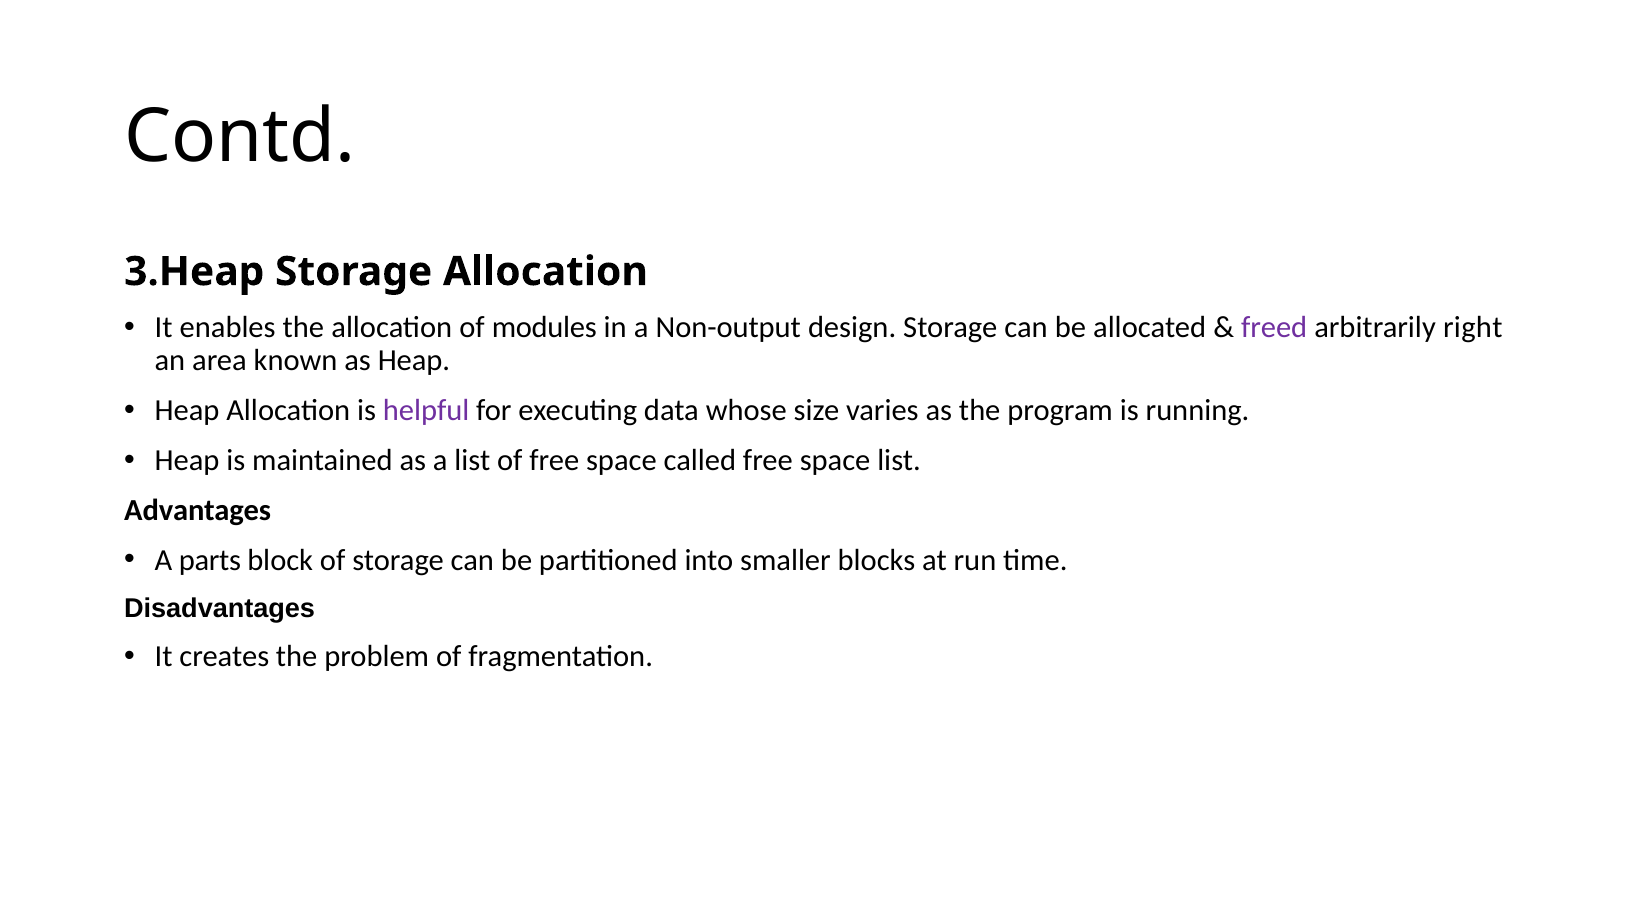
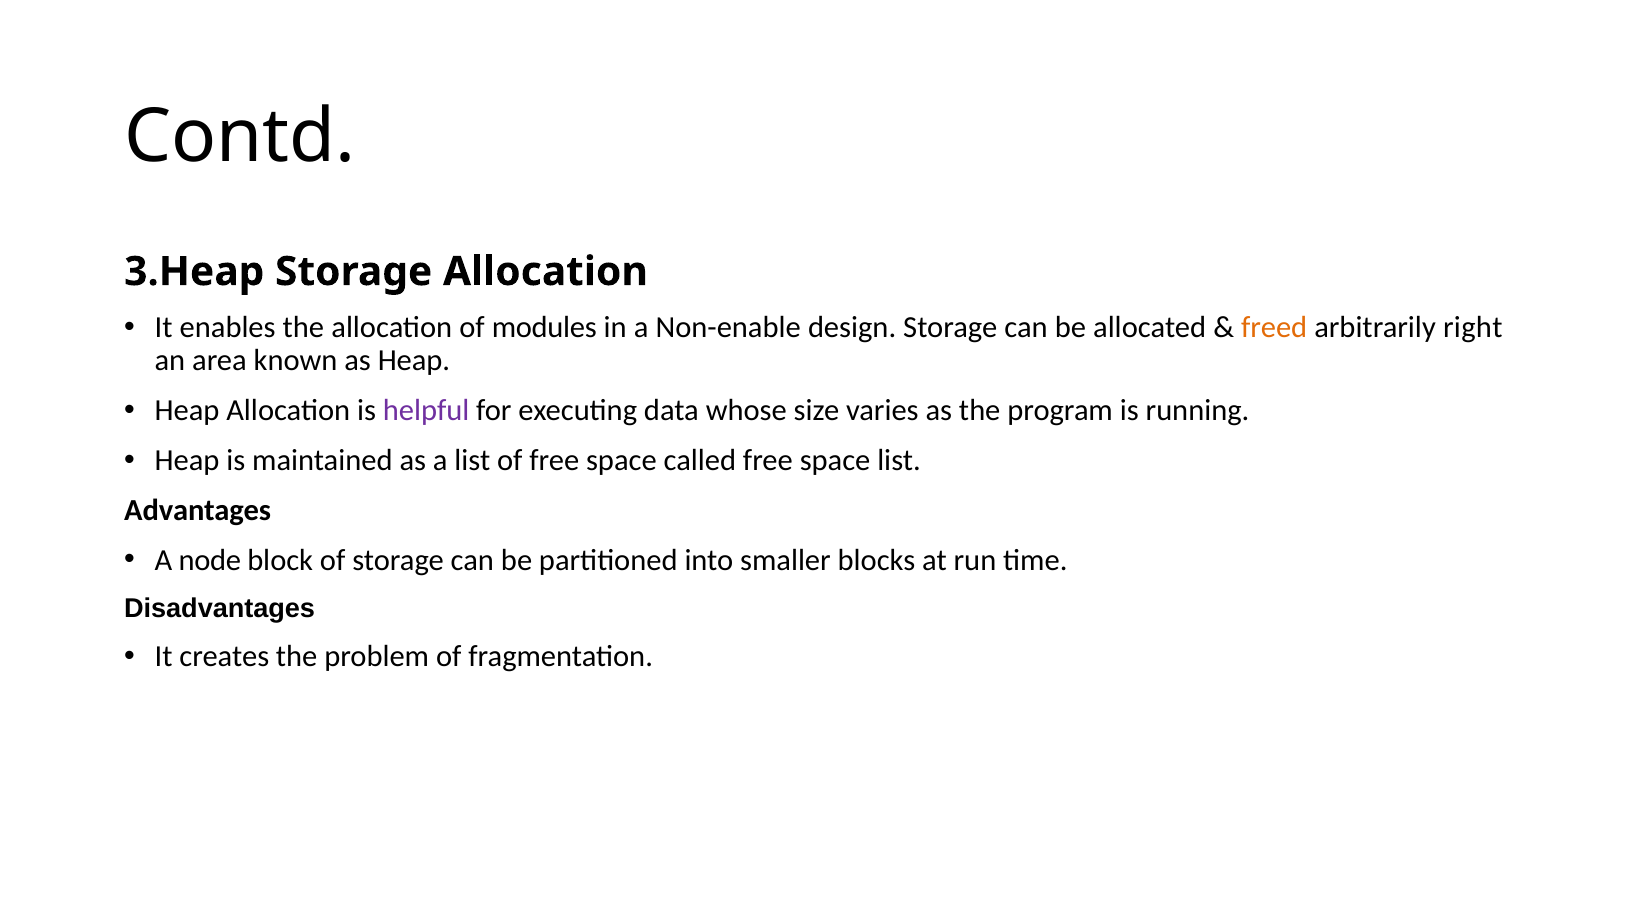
Non-output: Non-output -> Non-enable
freed colour: purple -> orange
parts: parts -> node
